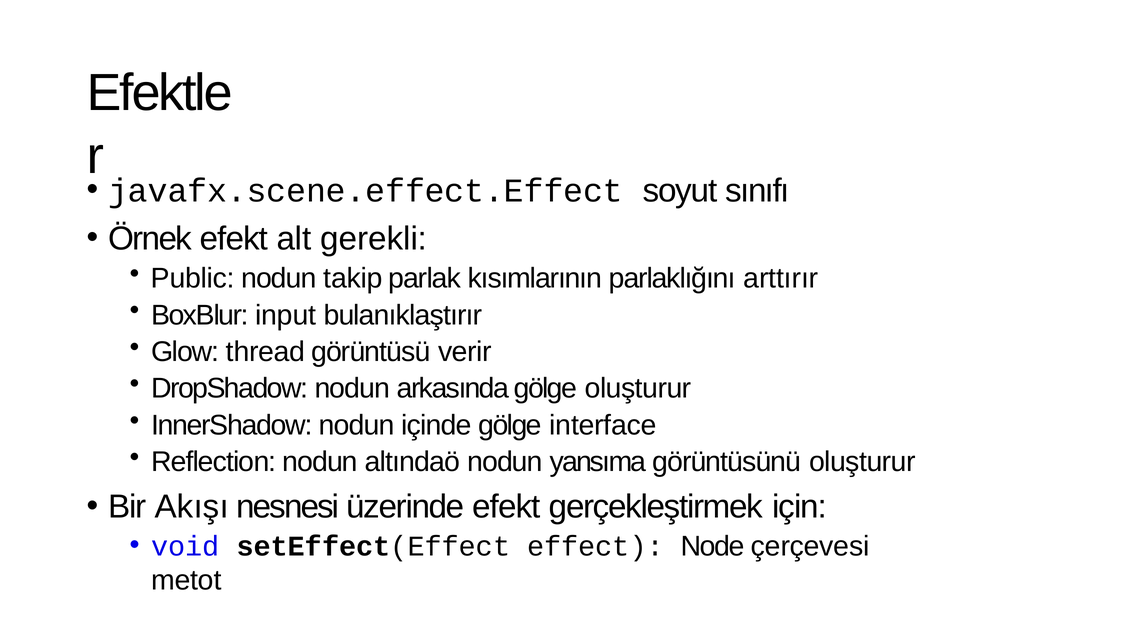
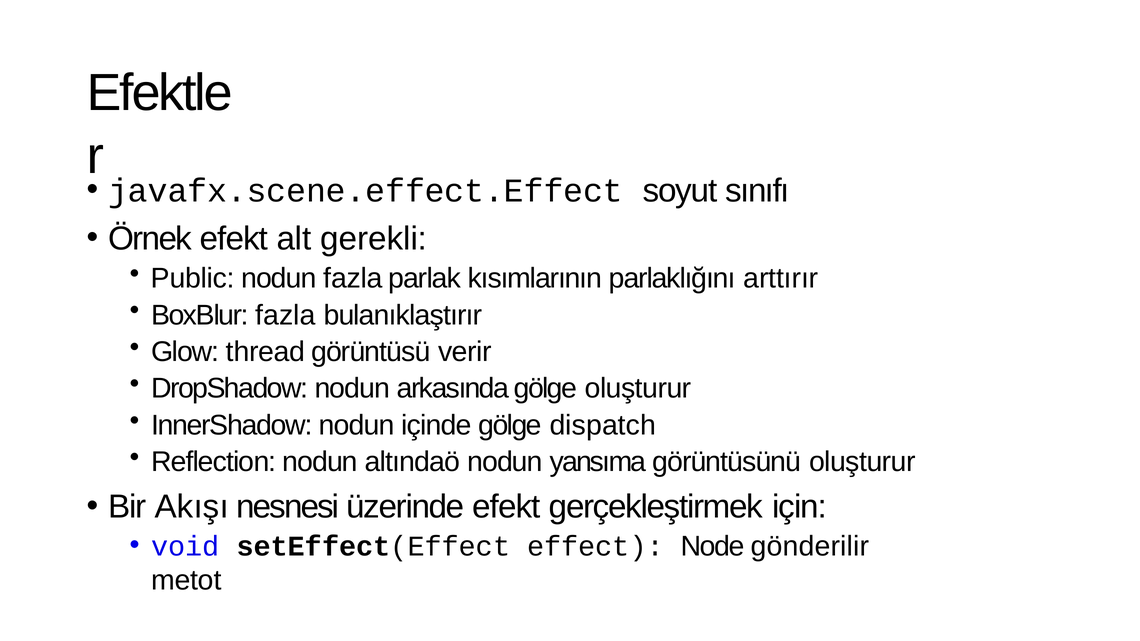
nodun takip: takip -> fazla
BoxBlur input: input -> fazla
interface: interface -> dispatch
çerçevesi: çerçevesi -> gönderilir
